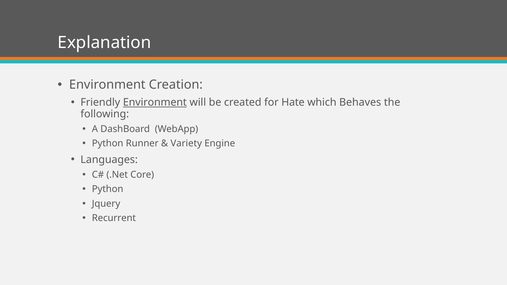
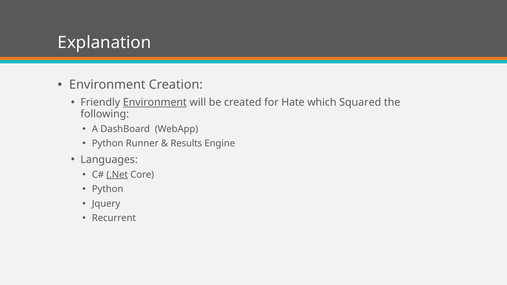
Behaves: Behaves -> Squared
Variety: Variety -> Results
.Net underline: none -> present
